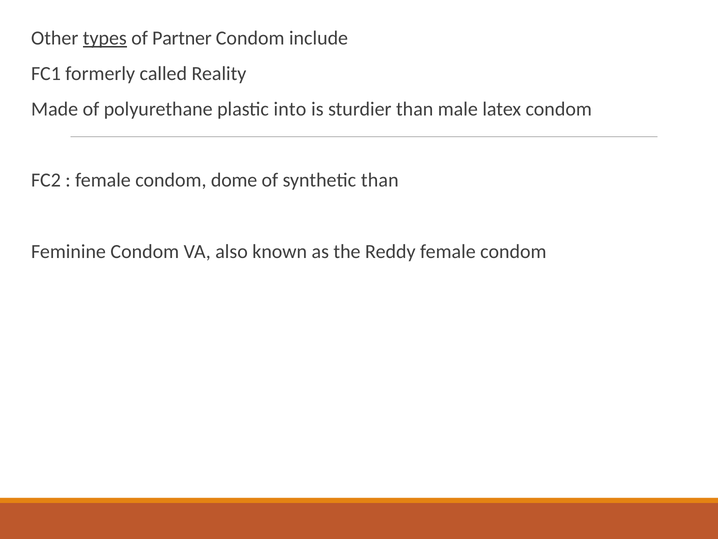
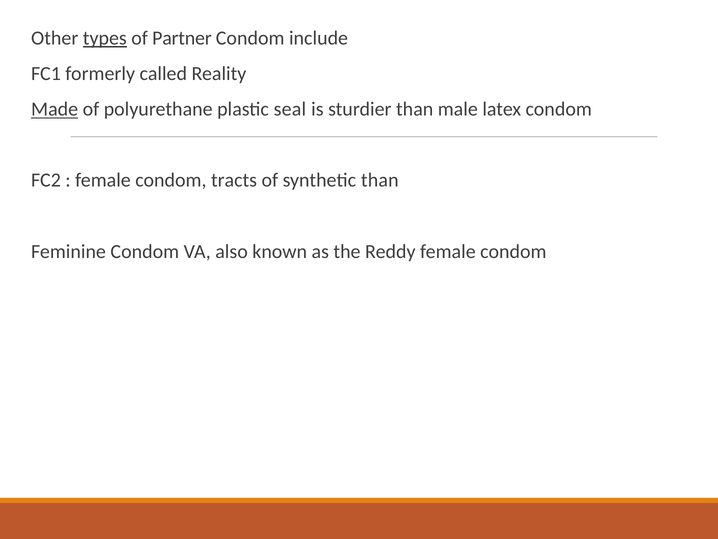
Made underline: none -> present
into: into -> seal
dome: dome -> tracts
